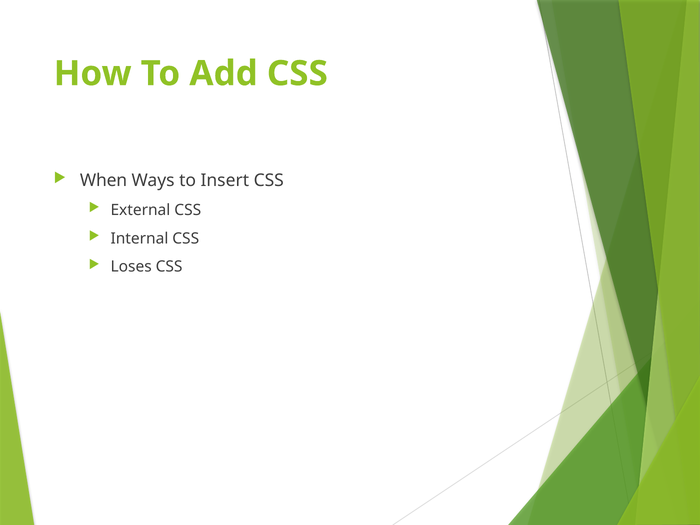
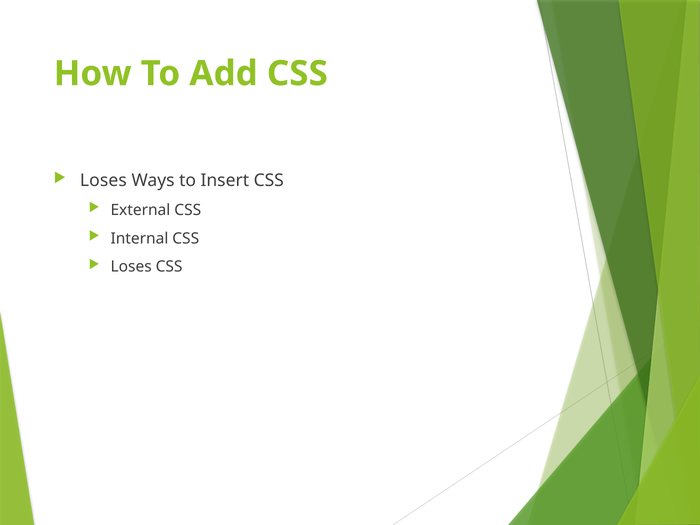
When at (104, 181): When -> Loses
